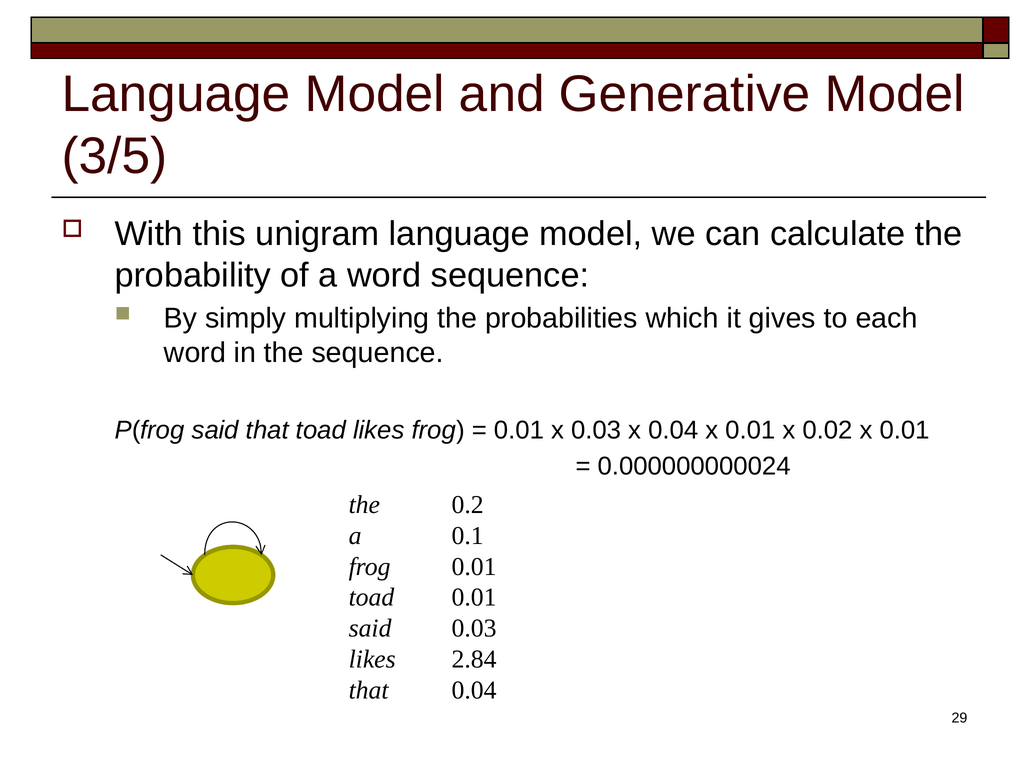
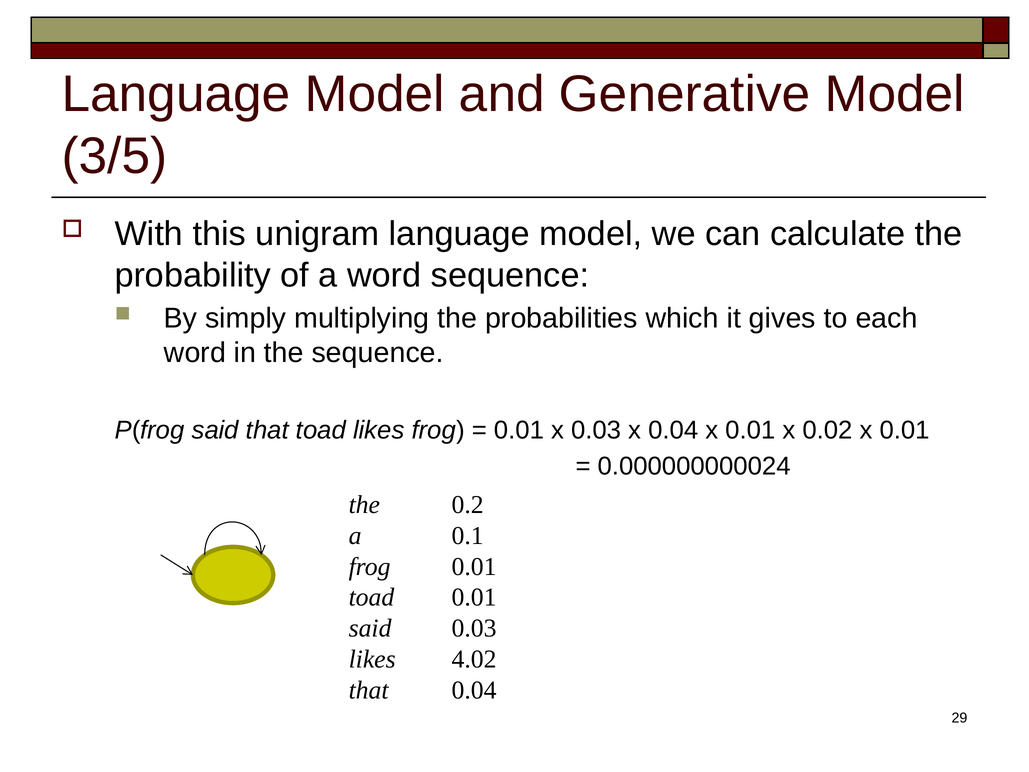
2.84: 2.84 -> 4.02
